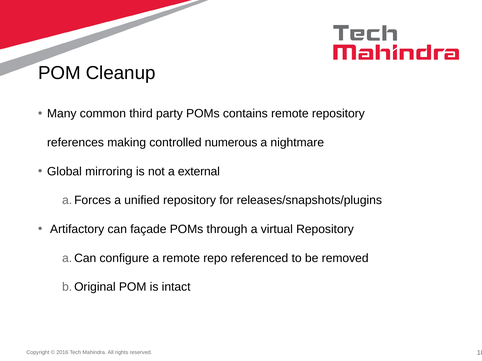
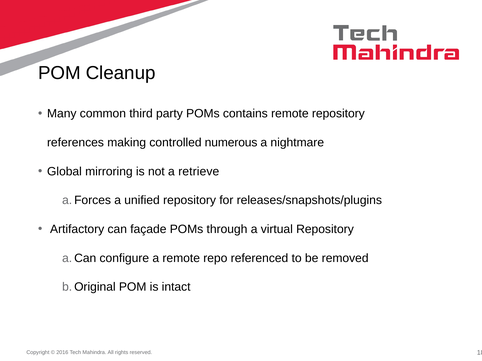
external: external -> retrieve
